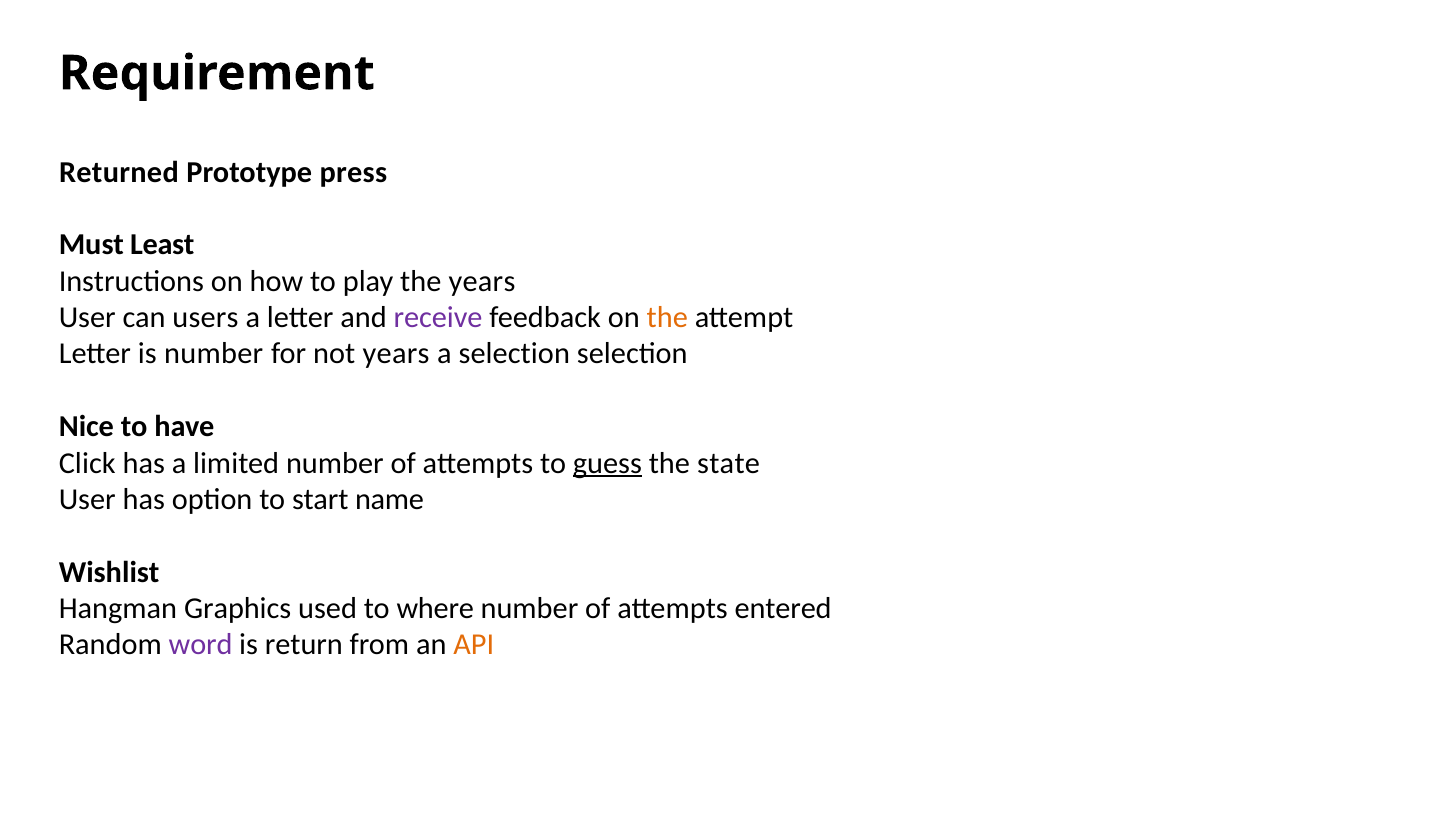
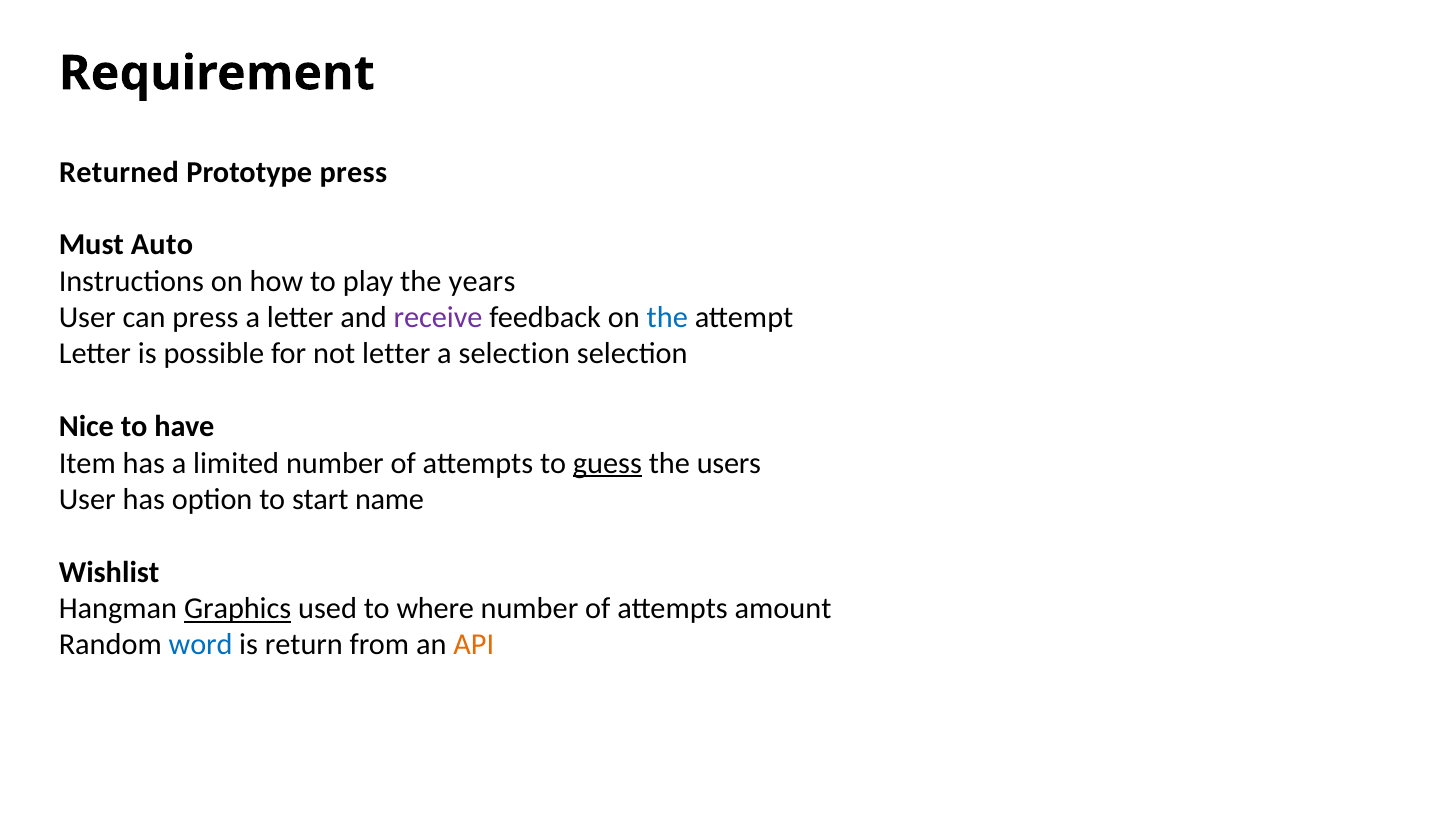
Least: Least -> Auto
can users: users -> press
the at (667, 318) colour: orange -> blue
is number: number -> possible
not years: years -> letter
Click: Click -> Item
state: state -> users
Graphics underline: none -> present
entered: entered -> amount
word colour: purple -> blue
